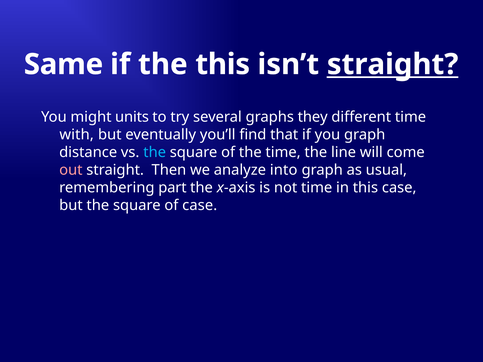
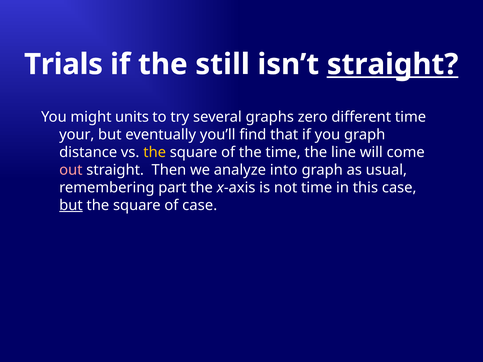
Same: Same -> Trials
the this: this -> still
they: they -> zero
with: with -> your
the at (155, 152) colour: light blue -> yellow
but at (71, 205) underline: none -> present
